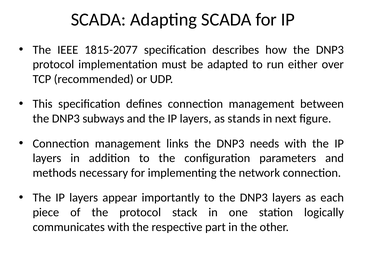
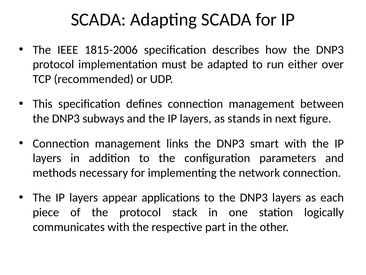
1815-2077: 1815-2077 -> 1815-2006
needs: needs -> smart
importantly: importantly -> applications
